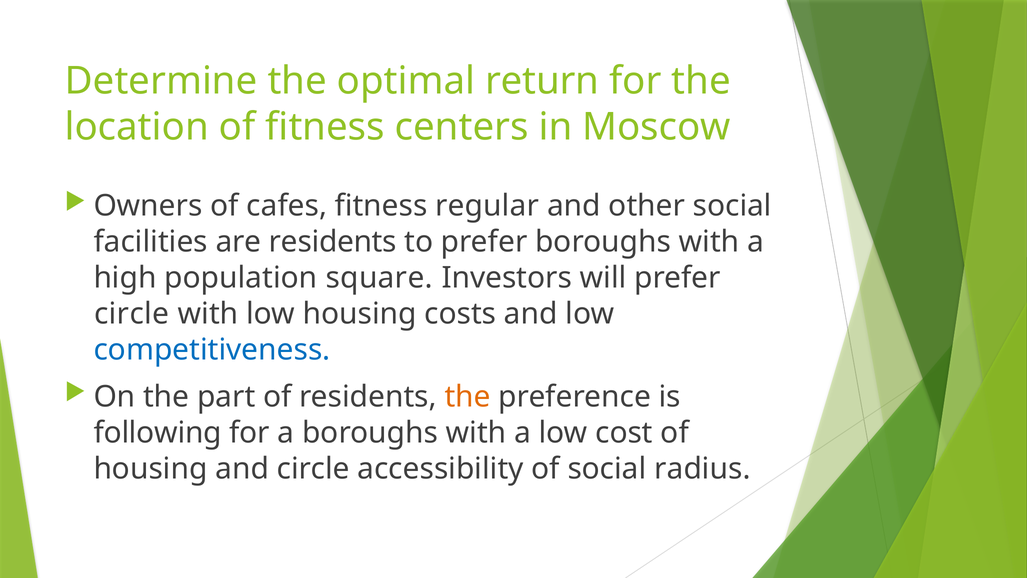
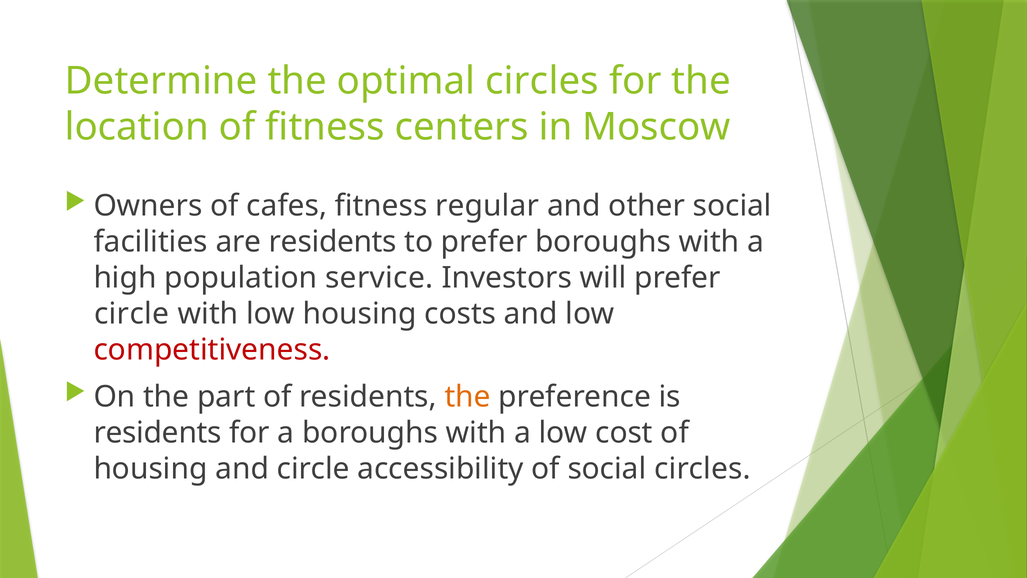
optimal return: return -> circles
square: square -> service
competitiveness colour: blue -> red
following at (158, 432): following -> residents
social radius: radius -> circles
